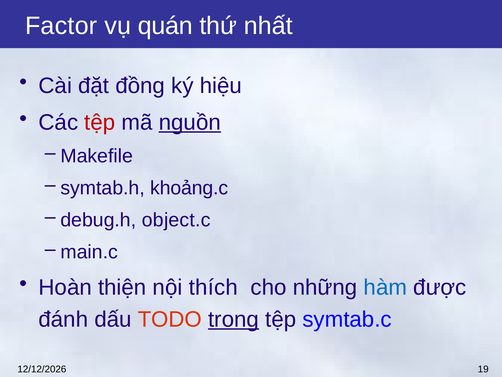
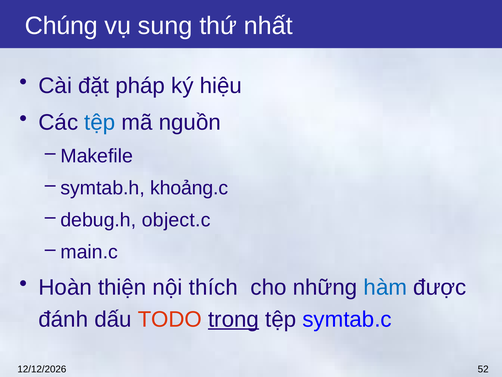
Factor: Factor -> Chúng
quán: quán -> sung
đồng: đồng -> pháp
tệp at (100, 122) colour: red -> blue
nguồn underline: present -> none
19: 19 -> 52
